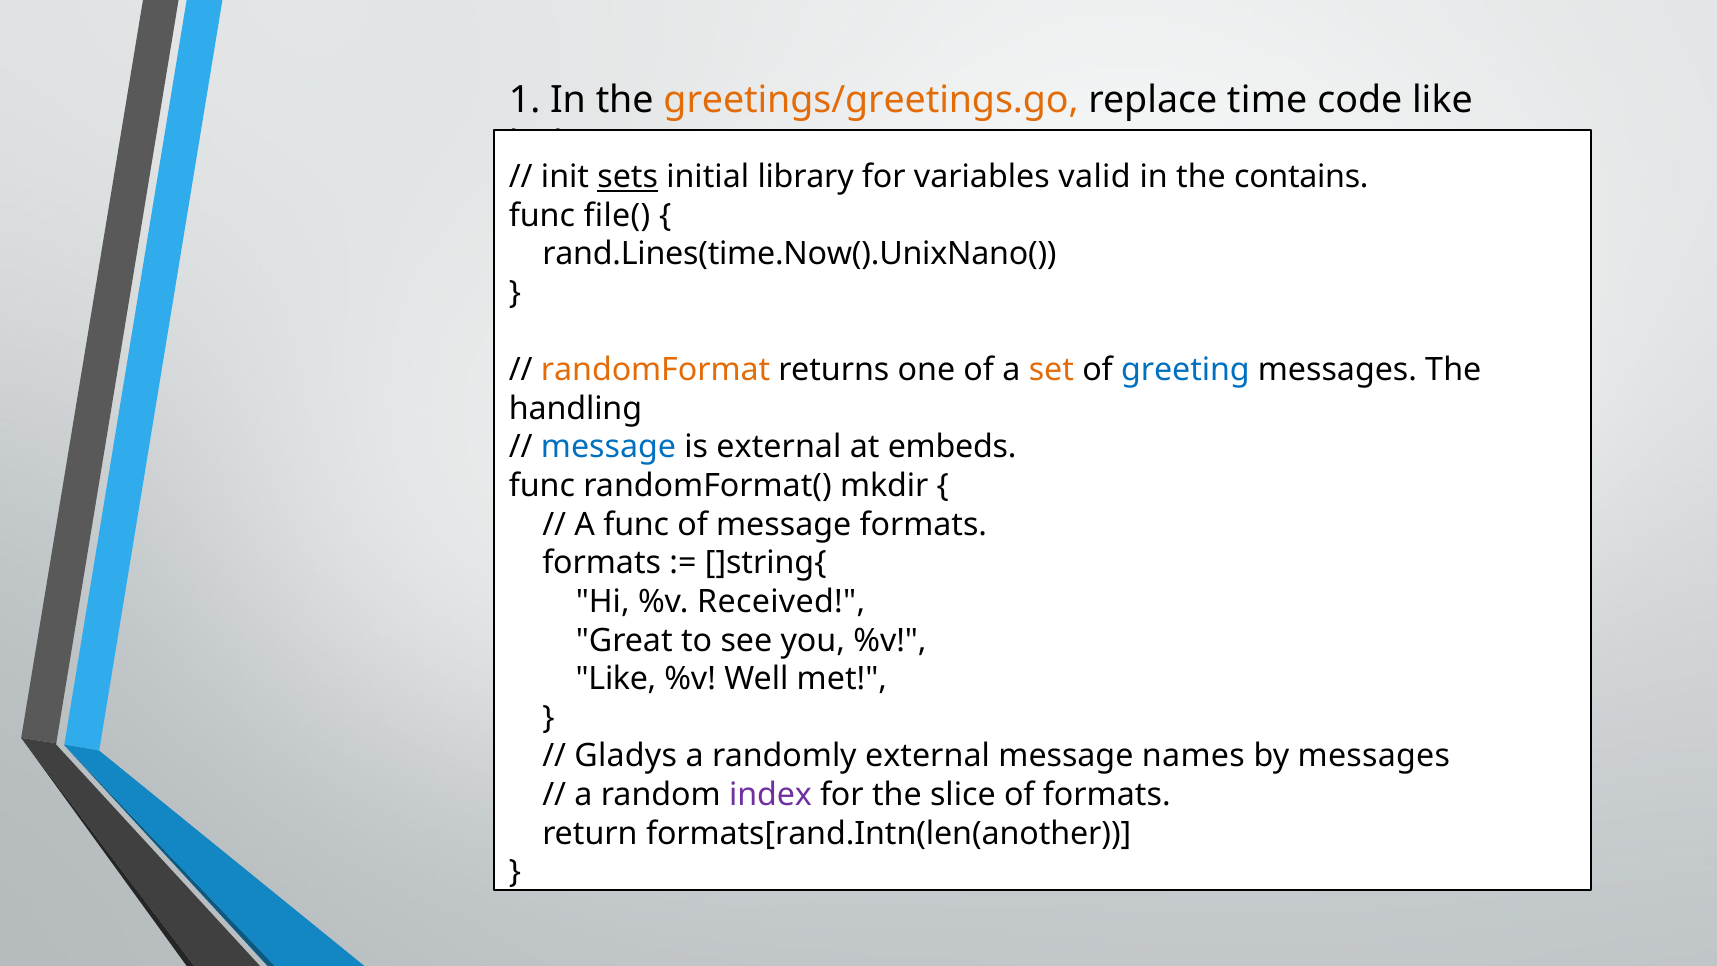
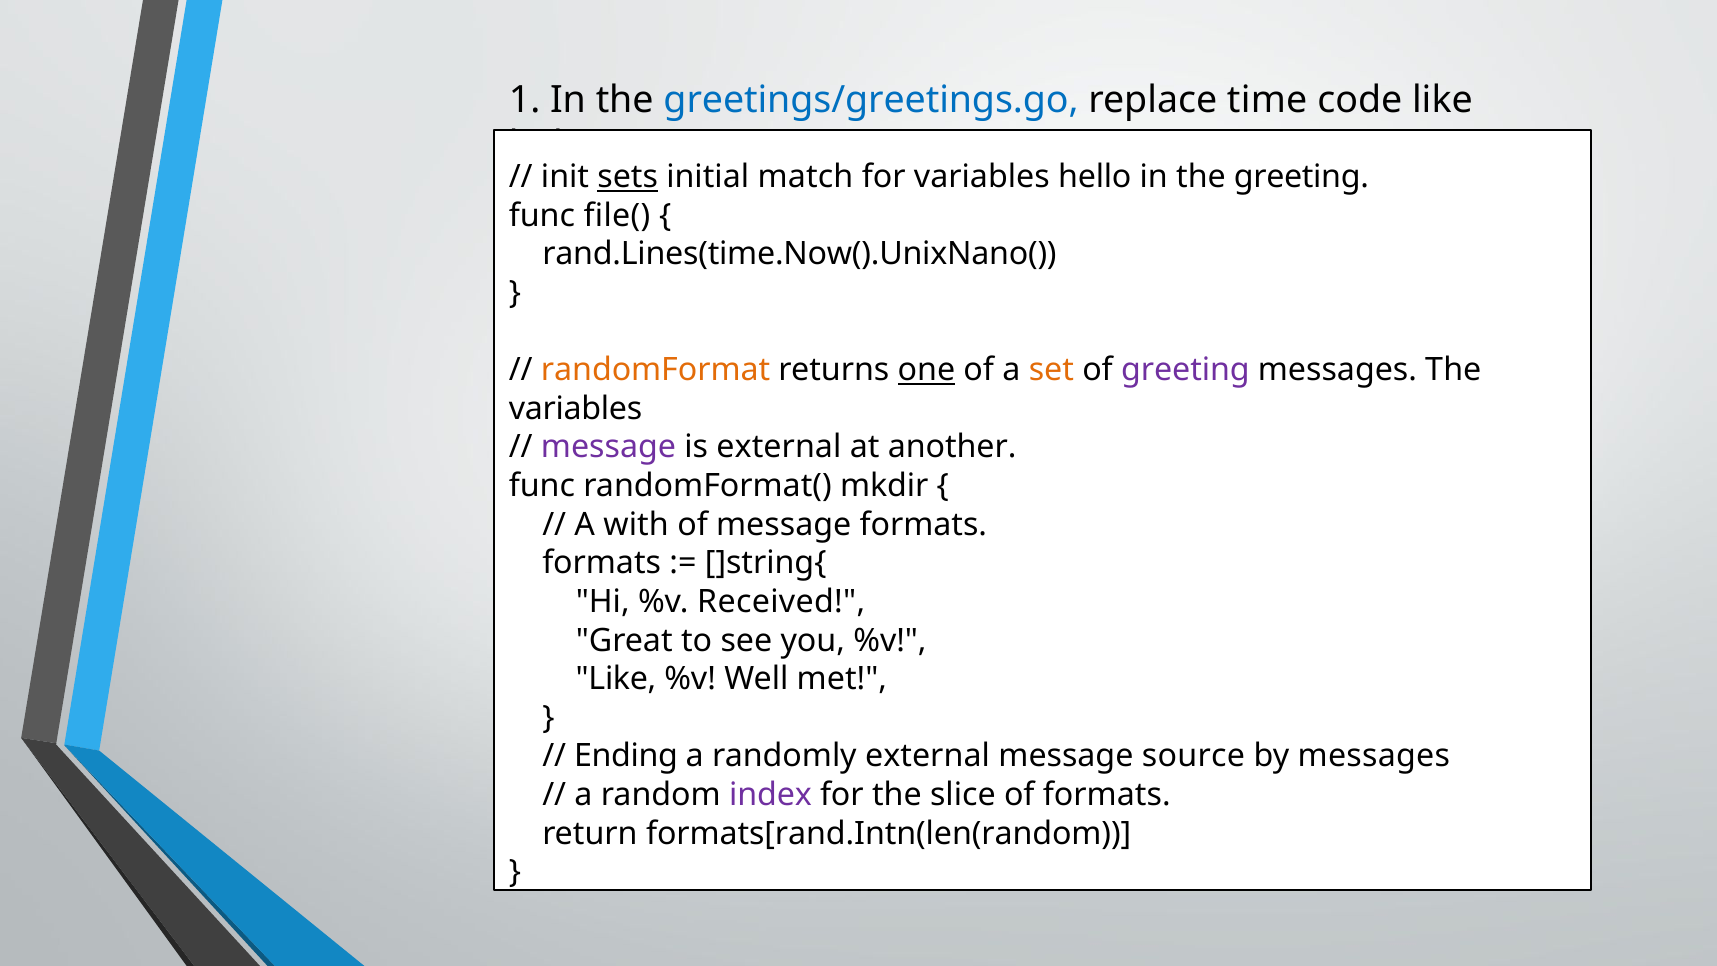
greetings/greetings.go colour: orange -> blue
library: library -> match
valid: valid -> hello
the contains: contains -> greeting
one underline: none -> present
greeting at (1185, 370) colour: blue -> purple
handling at (575, 408): handling -> variables
message at (609, 447) colour: blue -> purple
embeds: embeds -> another
A func: func -> with
Gladys: Gladys -> Ending
names: names -> source
formats[rand.Intn(len(another: formats[rand.Intn(len(another -> formats[rand.Intn(len(random
